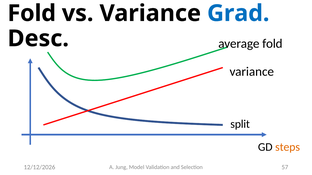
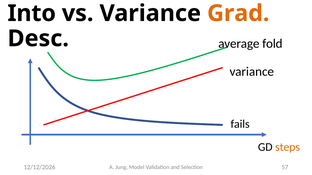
Fold at (32, 13): Fold -> Into
Grad colour: blue -> orange
split: split -> fails
